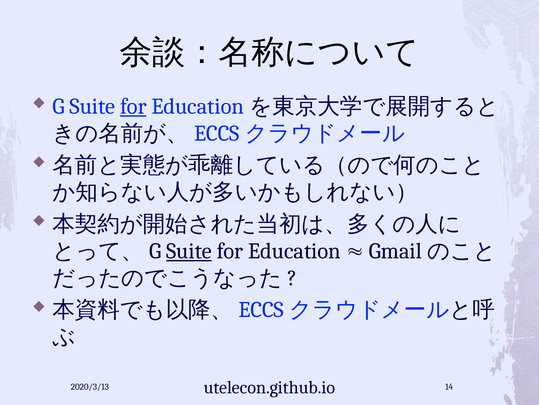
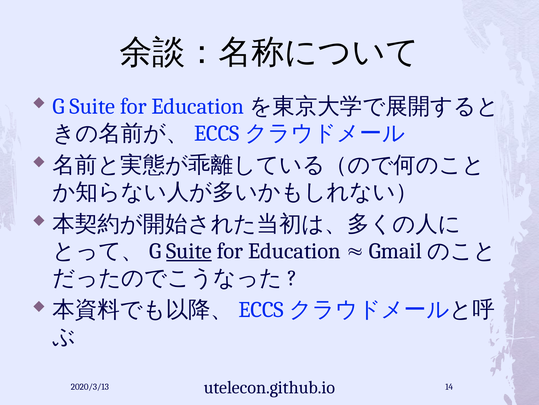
for at (133, 106) underline: present -> none
